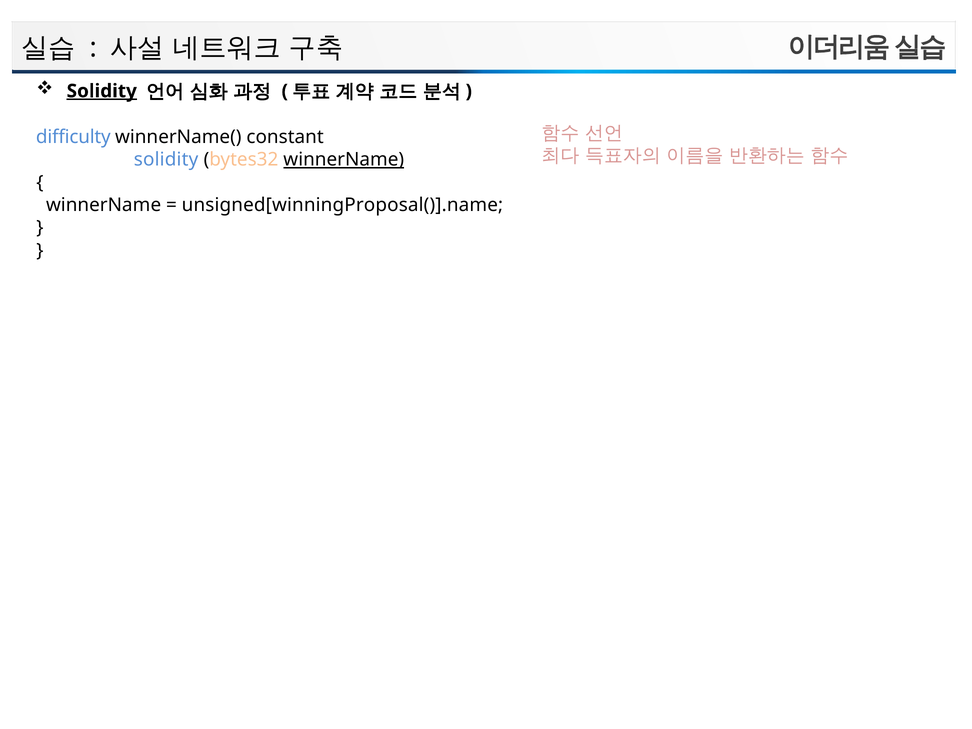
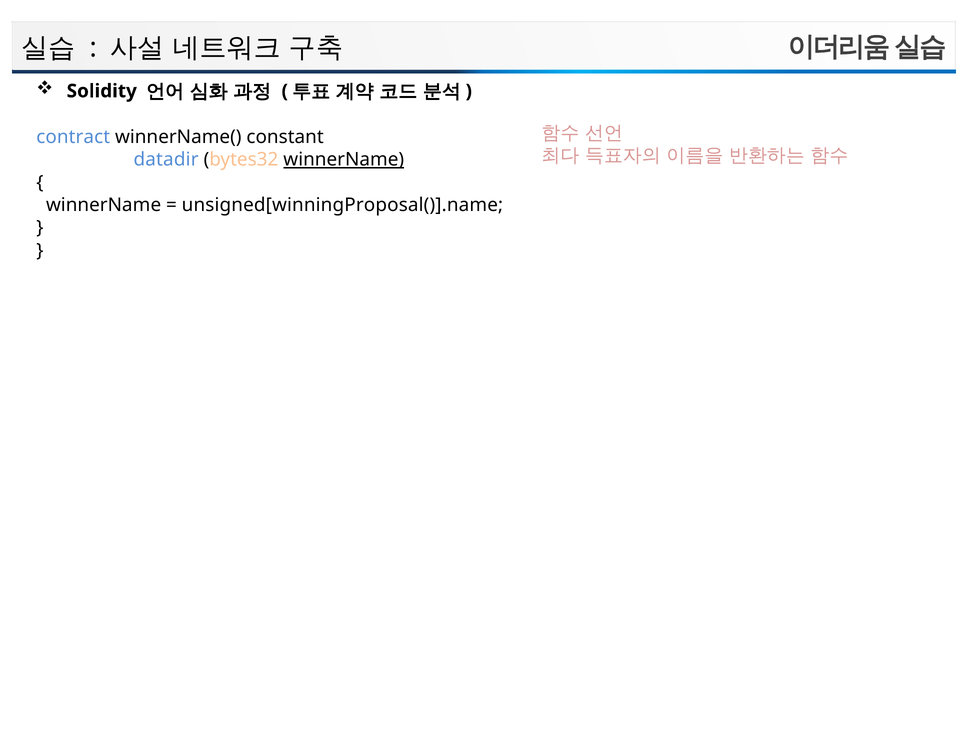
Solidity at (102, 91) underline: present -> none
difficulty: difficulty -> contract
solidity at (166, 160): solidity -> datadir
